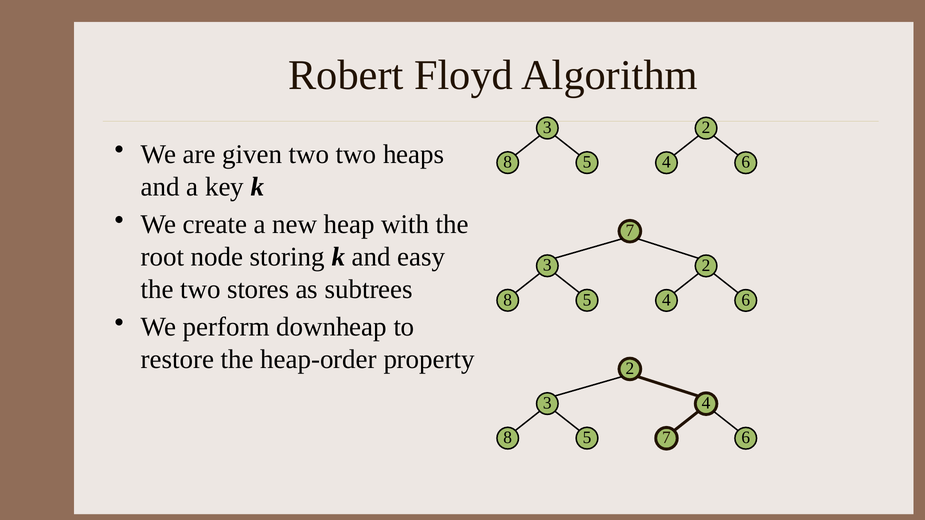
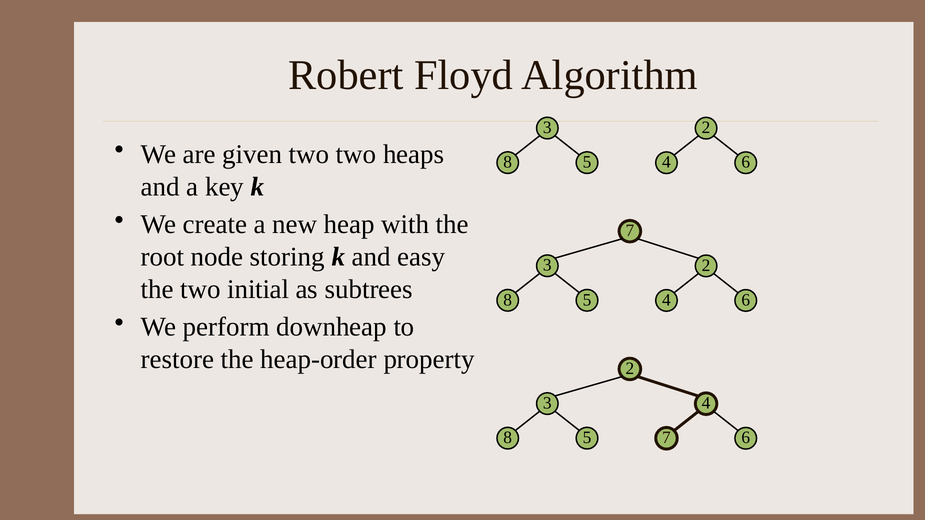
stores: stores -> initial
